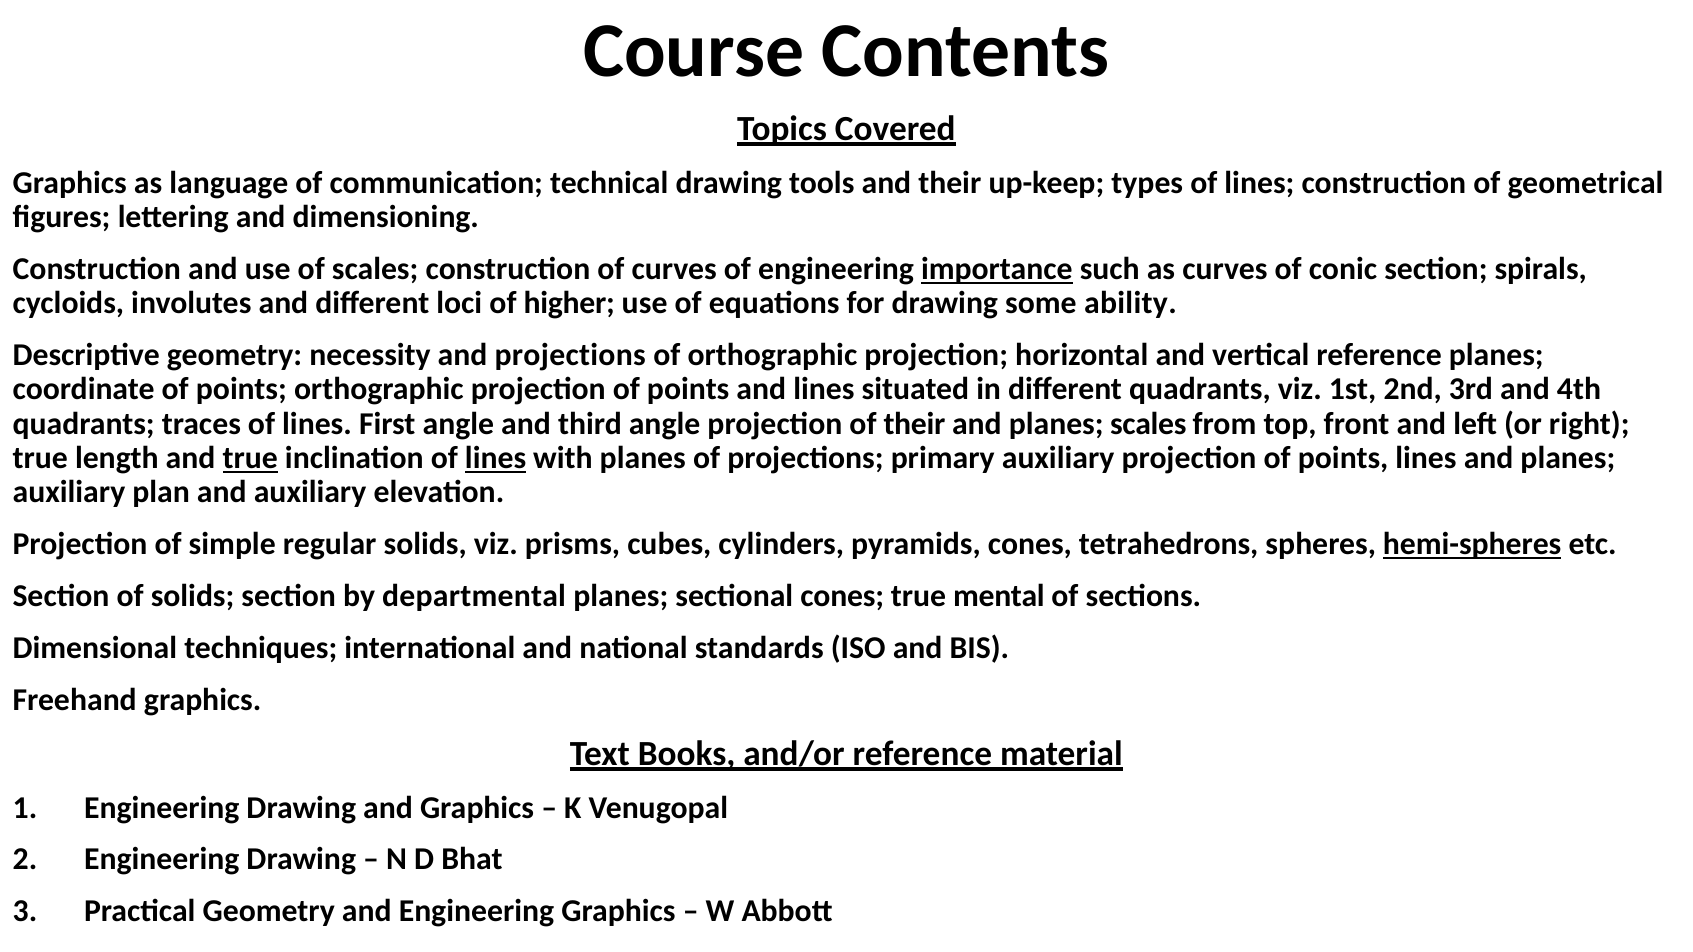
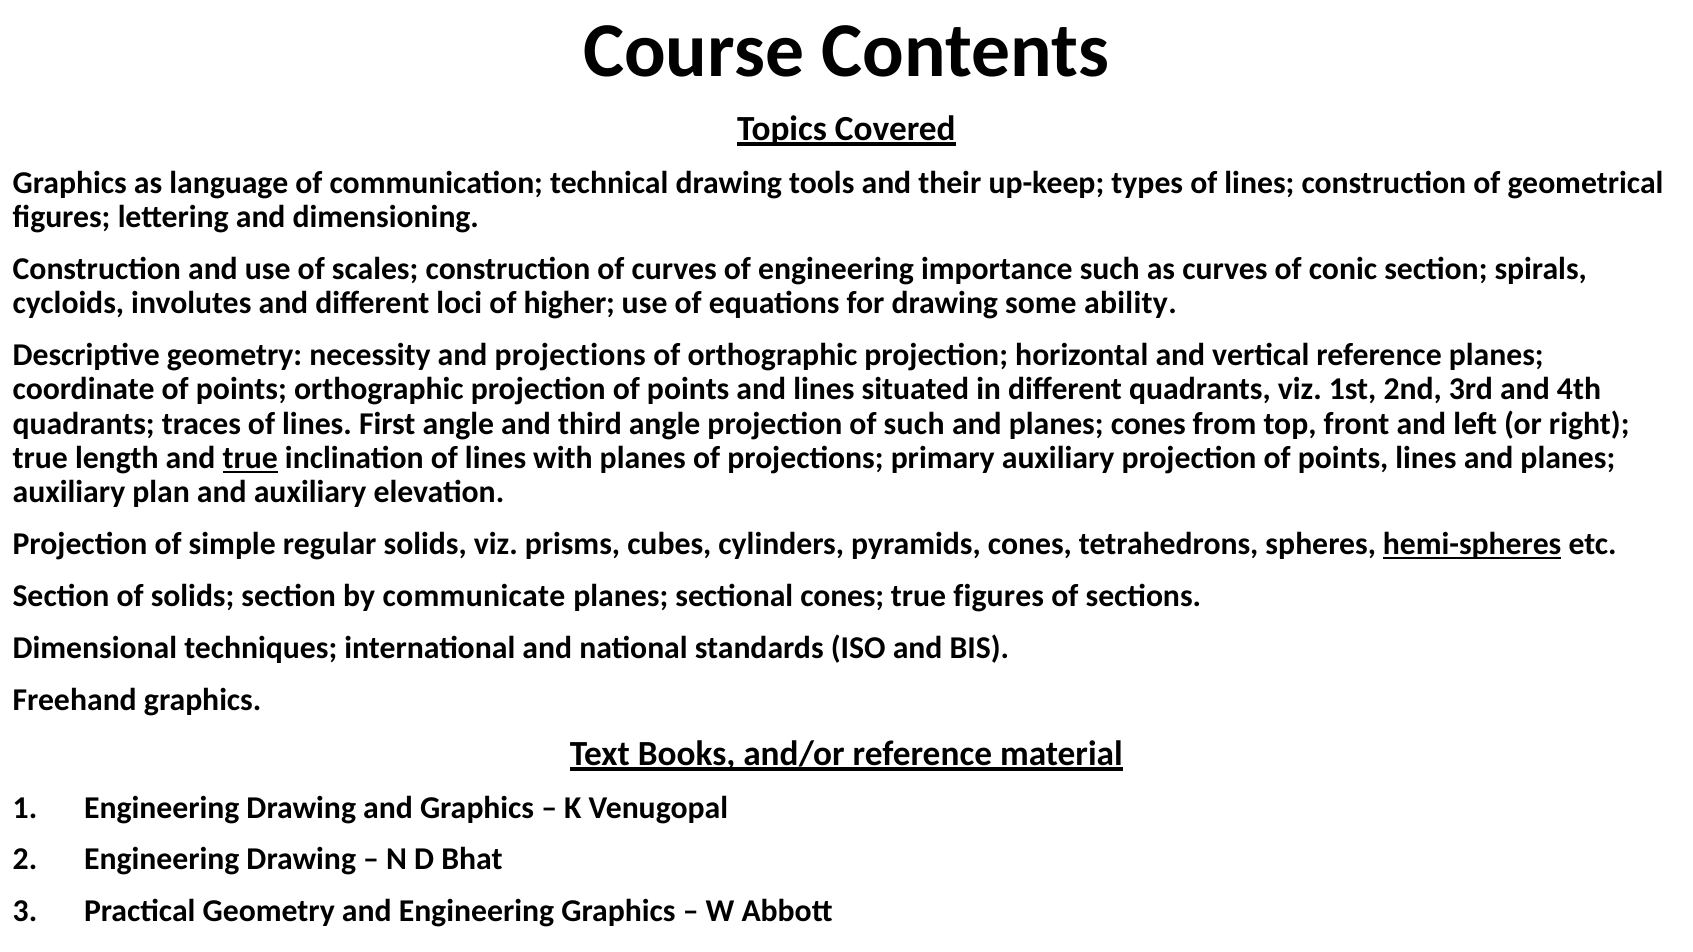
importance underline: present -> none
of their: their -> such
planes scales: scales -> cones
lines at (496, 458) underline: present -> none
departmental: departmental -> communicate
true mental: mental -> figures
